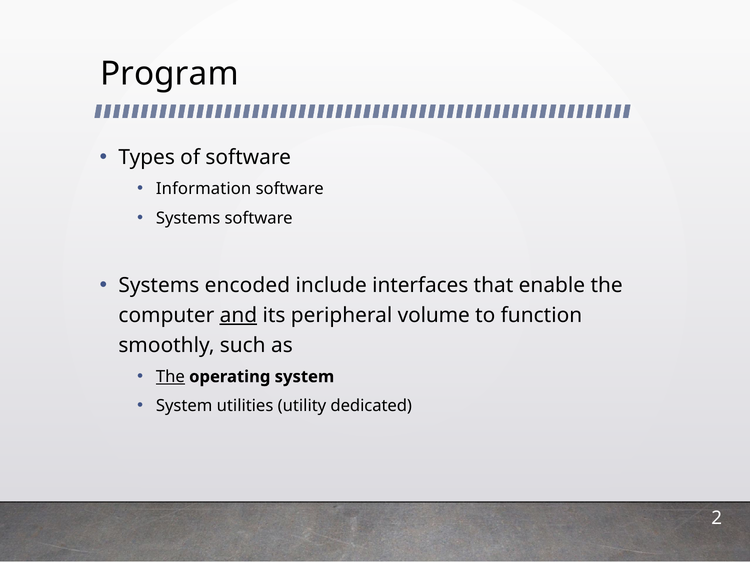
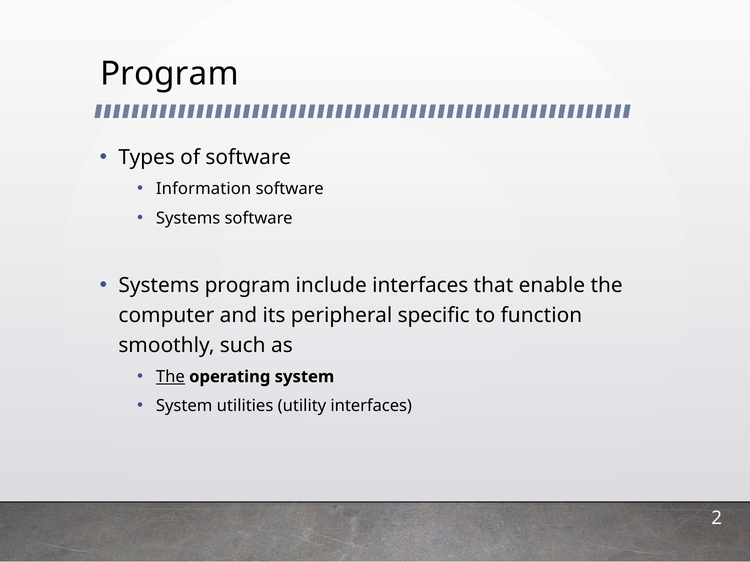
Systems encoded: encoded -> program
and underline: present -> none
volume: volume -> specific
utility dedicated: dedicated -> interfaces
